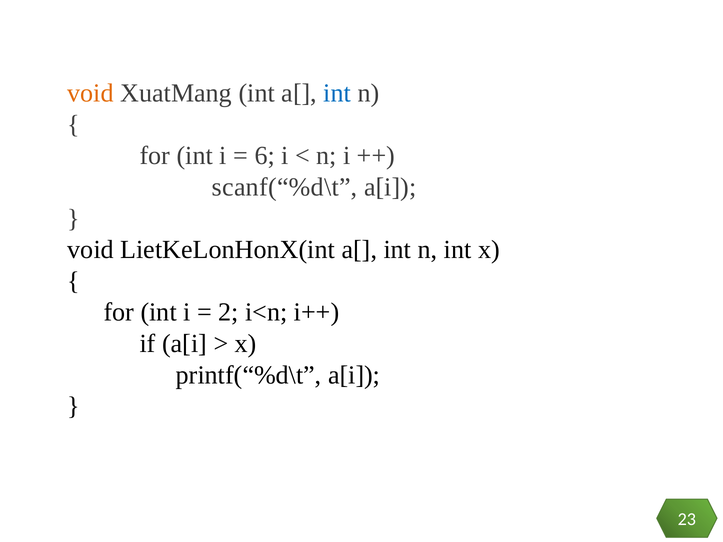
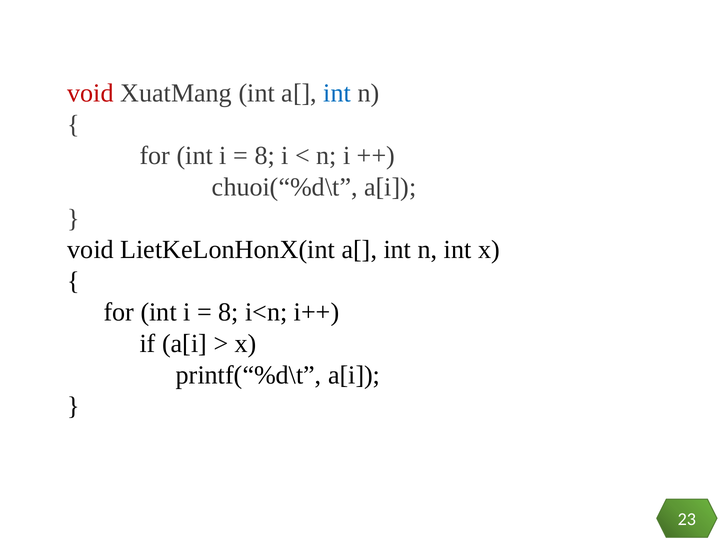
void at (91, 93) colour: orange -> red
6 at (265, 156): 6 -> 8
scanf(“%d\t: scanf(“%d\t -> chuoi(“%d\t
2 at (229, 312): 2 -> 8
